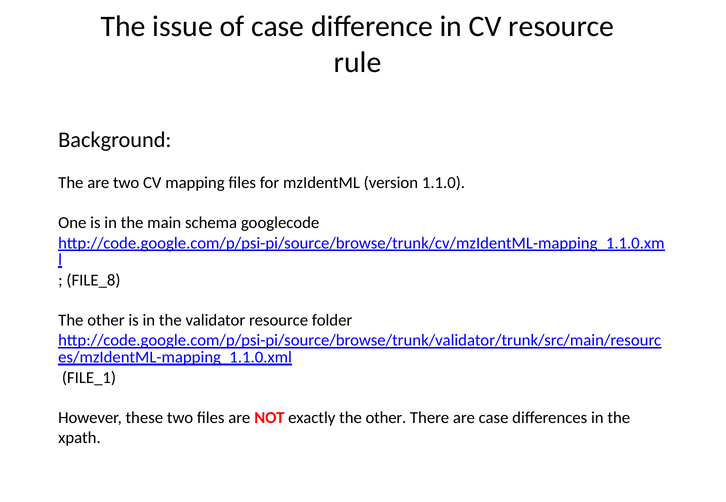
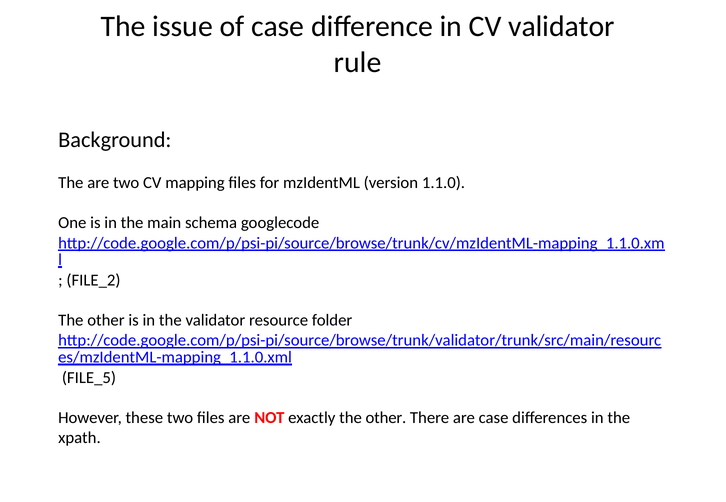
CV resource: resource -> validator
FILE_8: FILE_8 -> FILE_2
FILE_1: FILE_1 -> FILE_5
